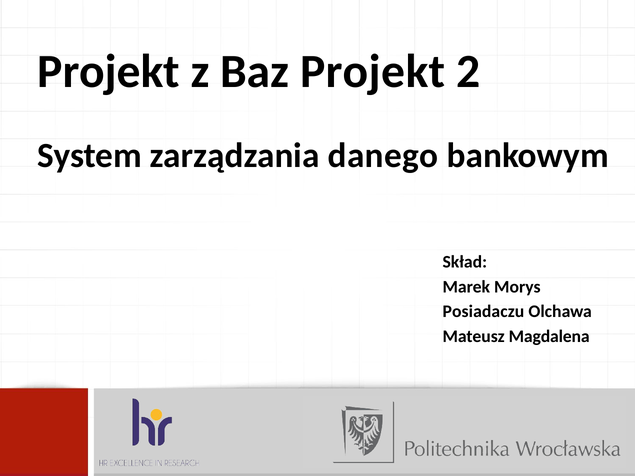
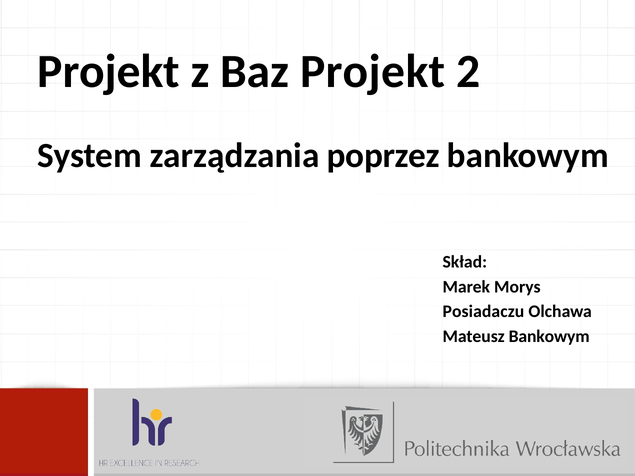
danego: danego -> poprzez
Mateusz Magdalena: Magdalena -> Bankowym
